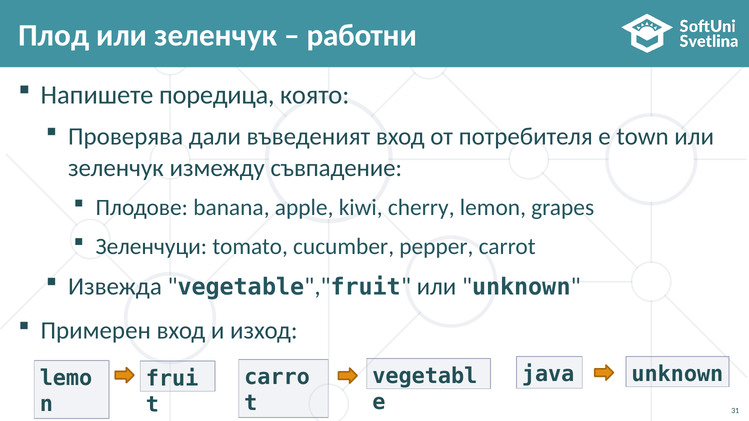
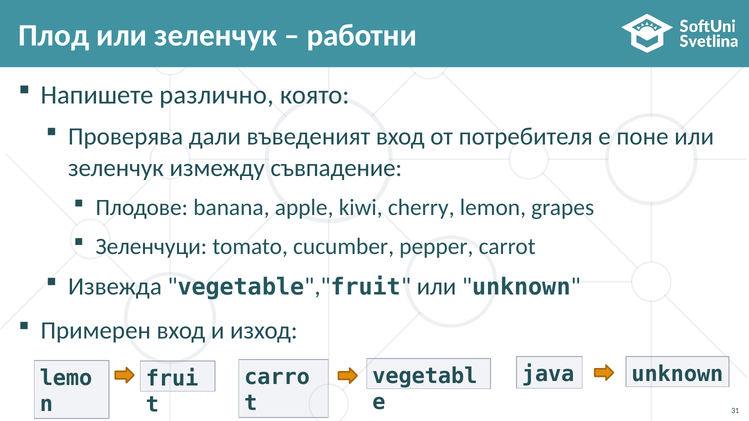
поредица: поредица -> различно
town: town -> поне
